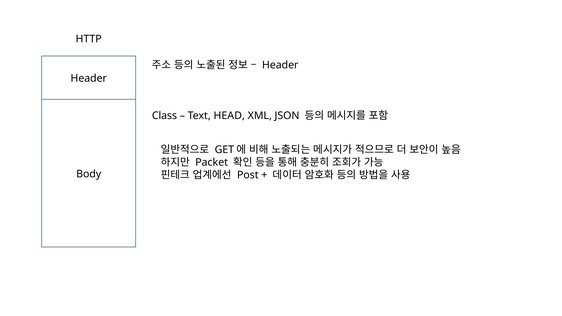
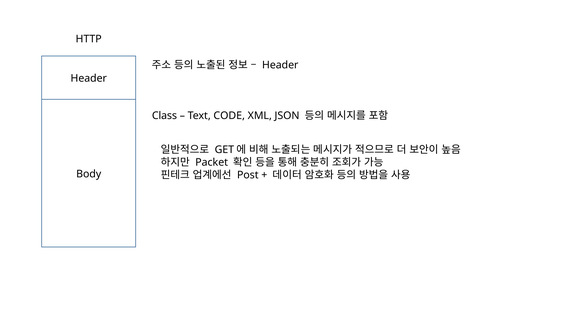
HEAD: HEAD -> CODE
